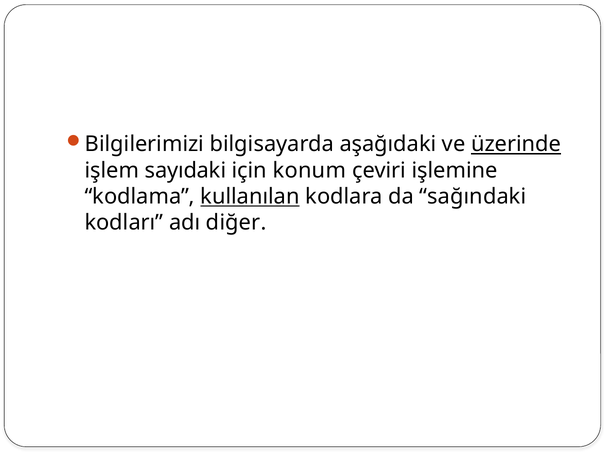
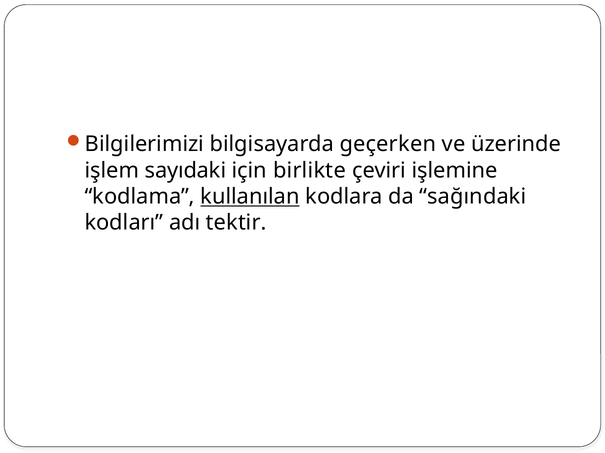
aşağıdaki: aşağıdaki -> geçerken
üzerinde underline: present -> none
konum: konum -> birlikte
diğer: diğer -> tektir
